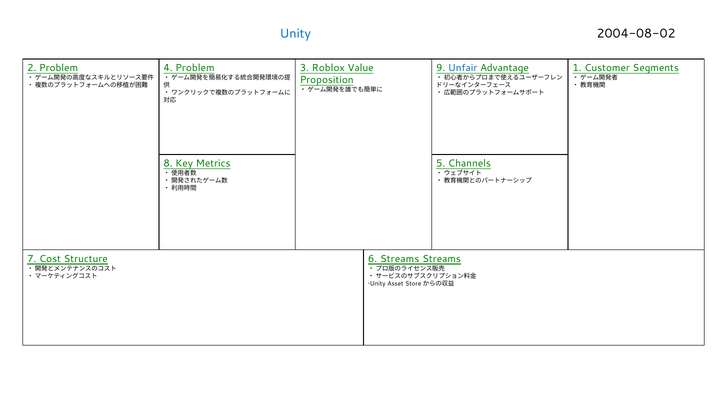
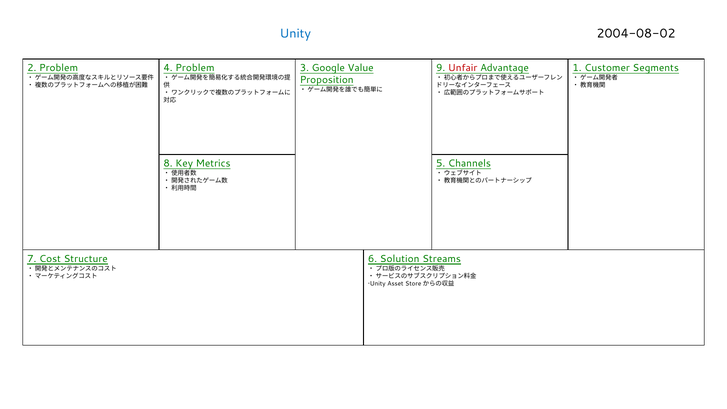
Roblox: Roblox -> Google
Unfair colour: blue -> red
6 Streams: Streams -> Solution
